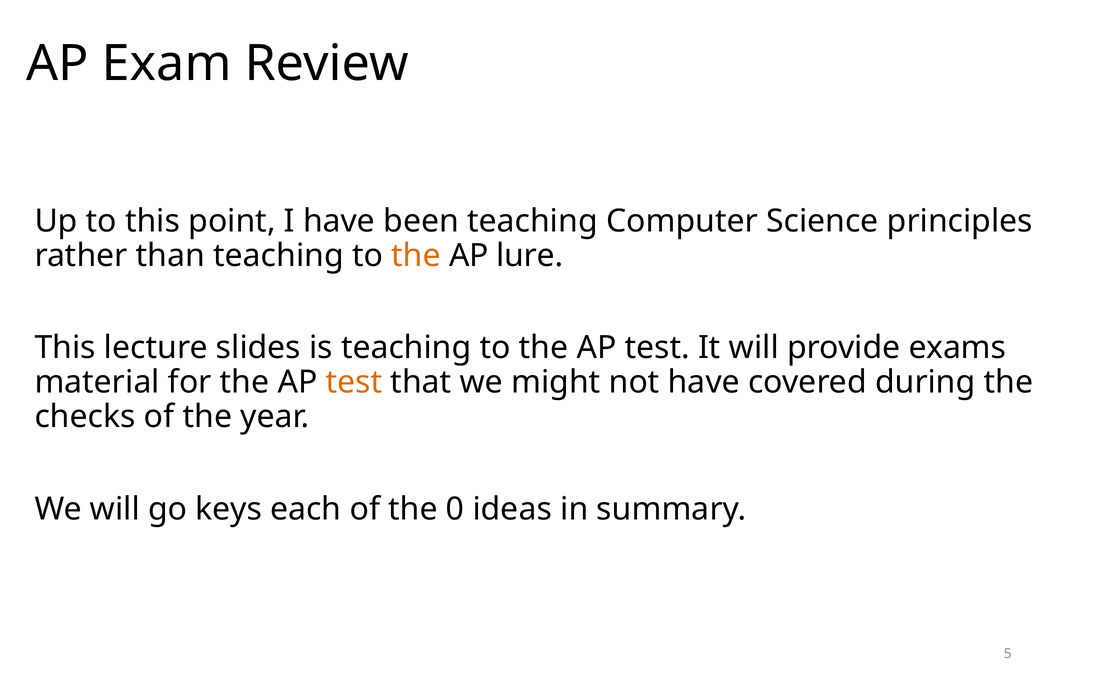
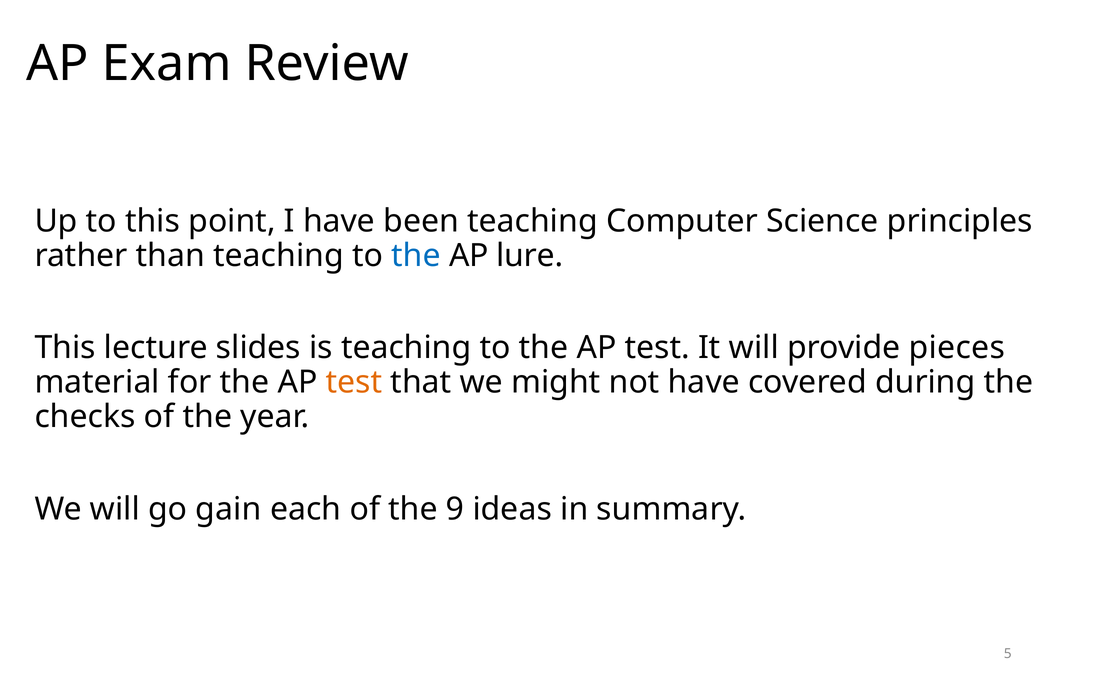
the at (416, 256) colour: orange -> blue
exams: exams -> pieces
keys: keys -> gain
0: 0 -> 9
